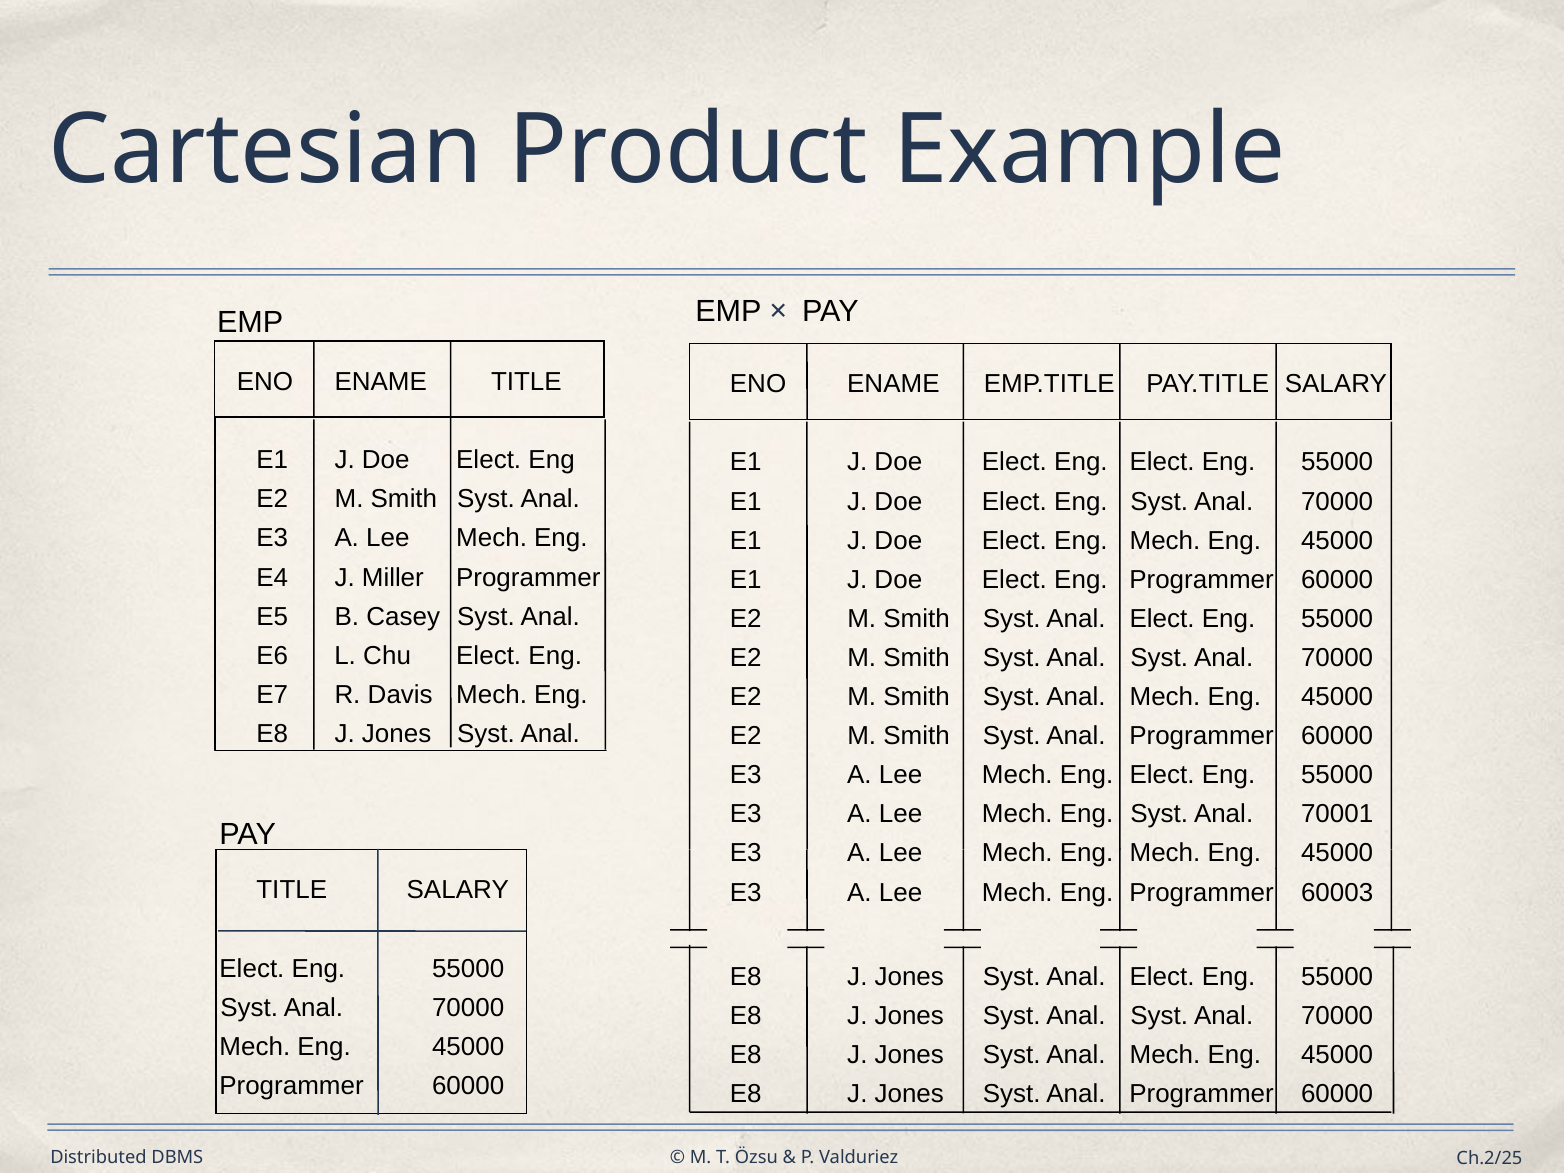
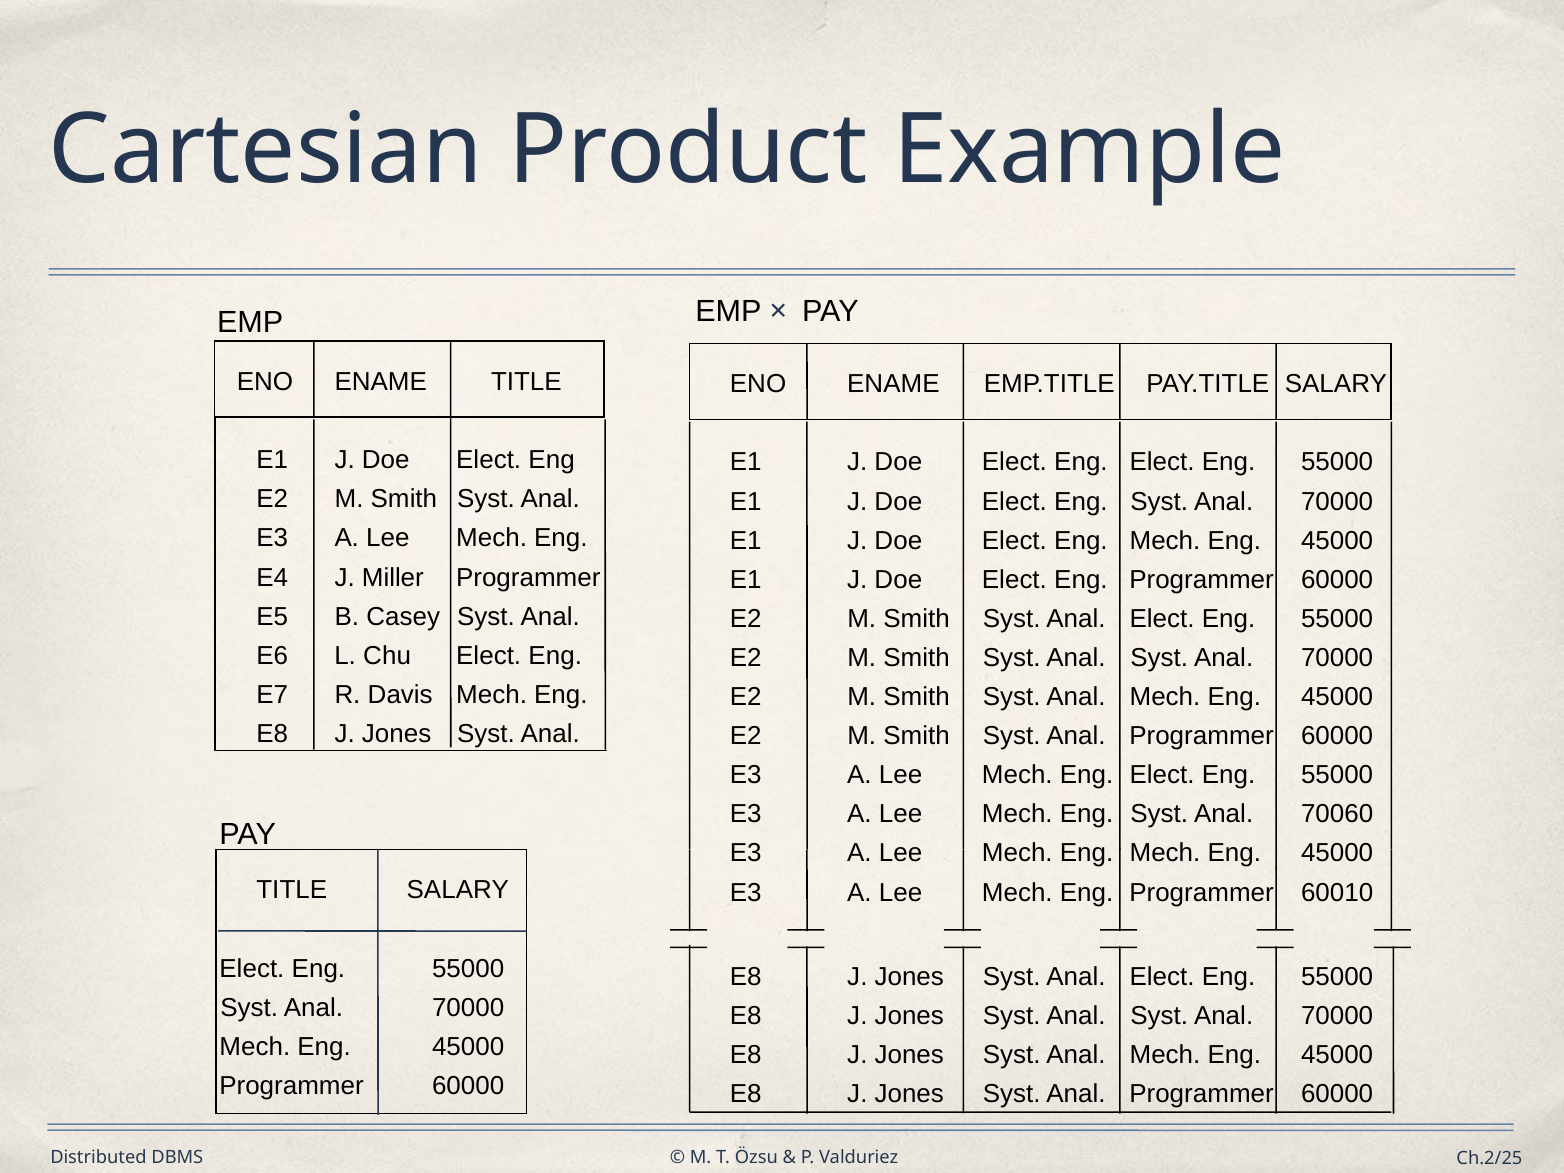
70001: 70001 -> 70060
60003: 60003 -> 60010
